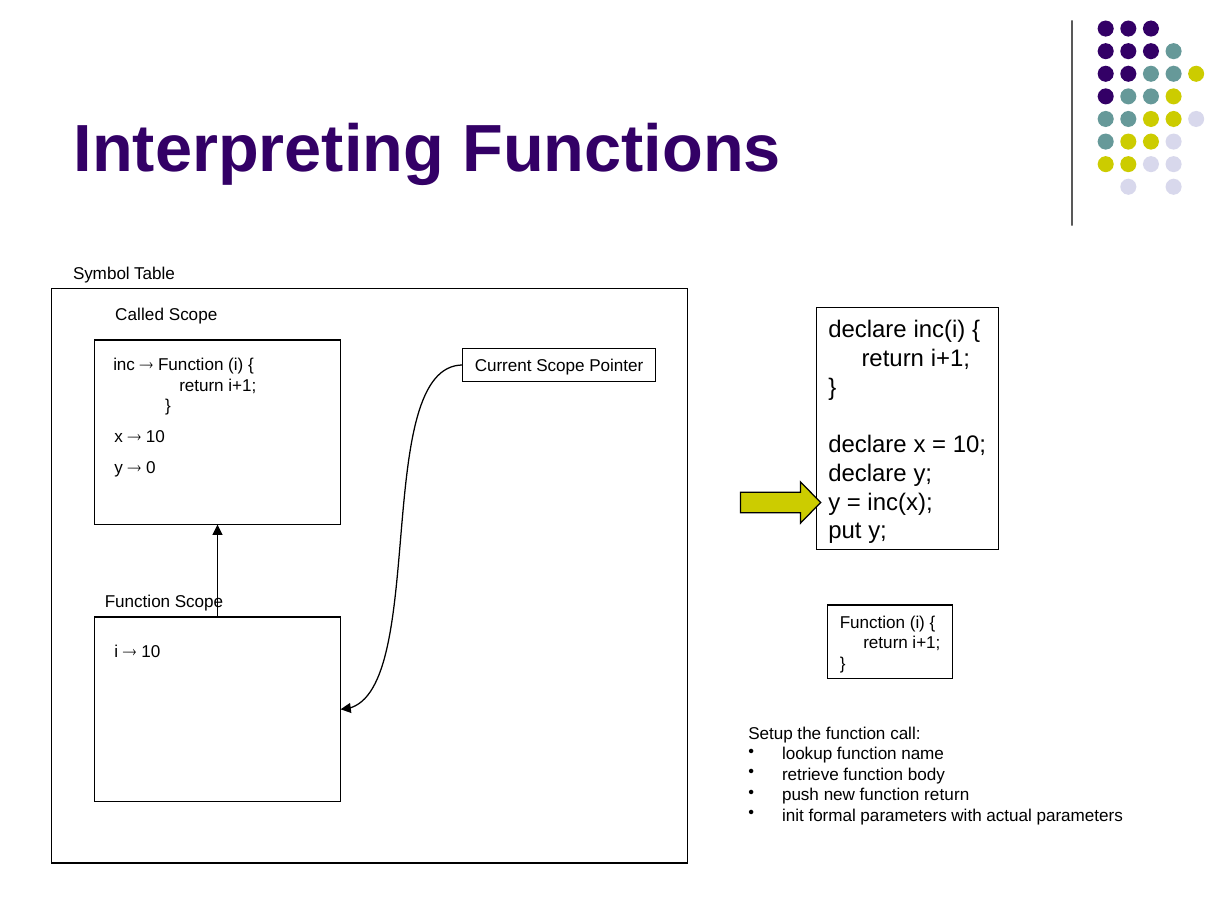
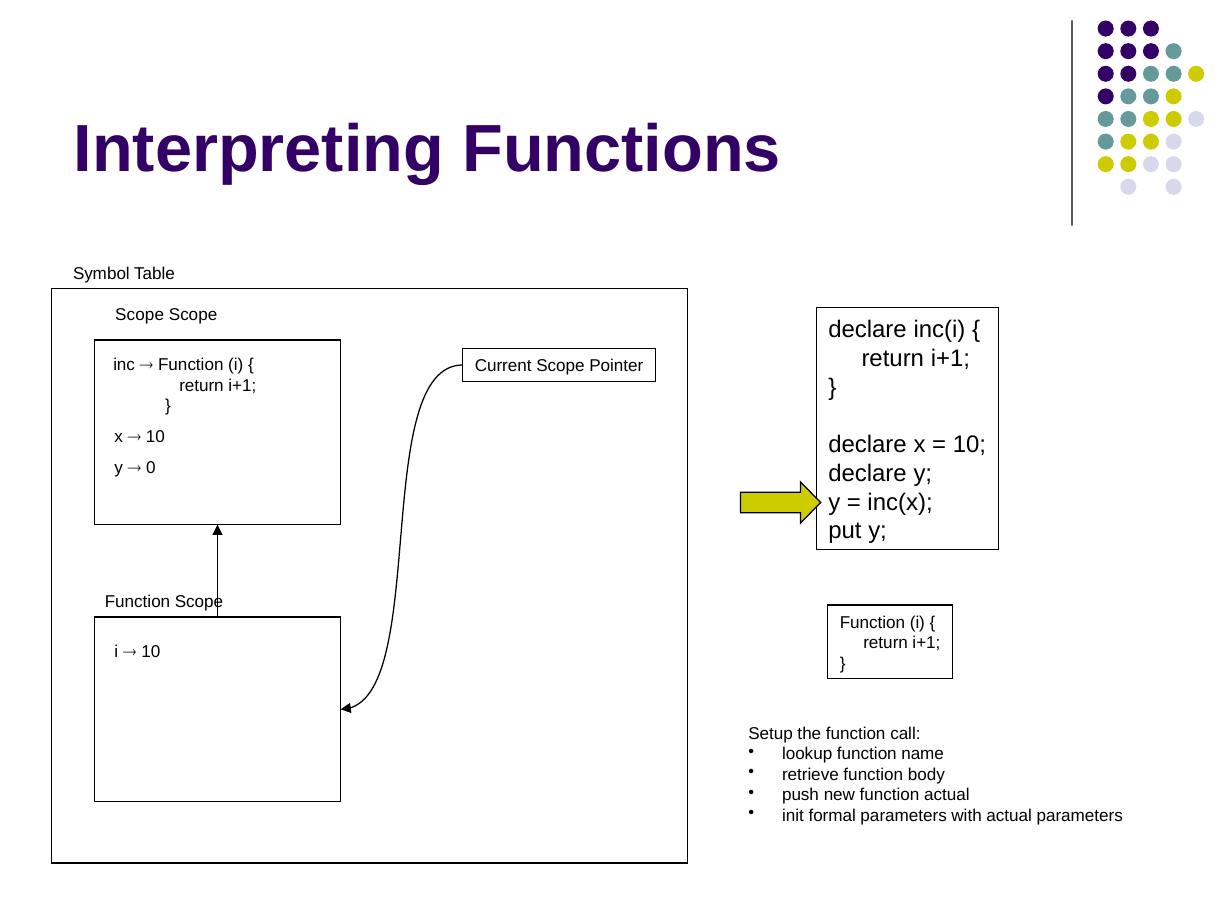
Called at (140, 315): Called -> Scope
function return: return -> actual
